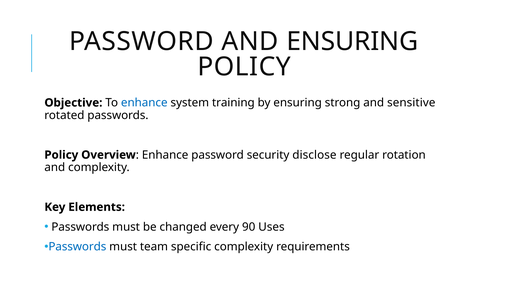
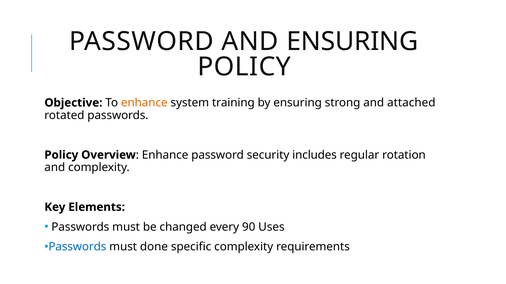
enhance at (144, 103) colour: blue -> orange
sensitive: sensitive -> attached
disclose: disclose -> includes
team: team -> done
